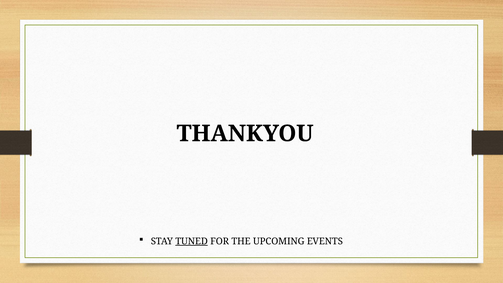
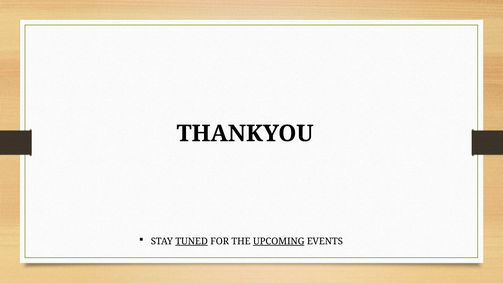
UPCOMING underline: none -> present
